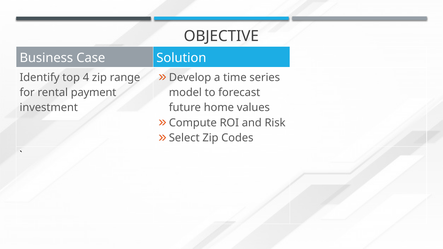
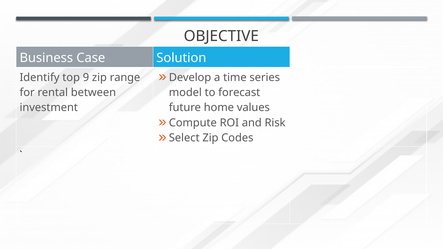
4: 4 -> 9
payment: payment -> between
